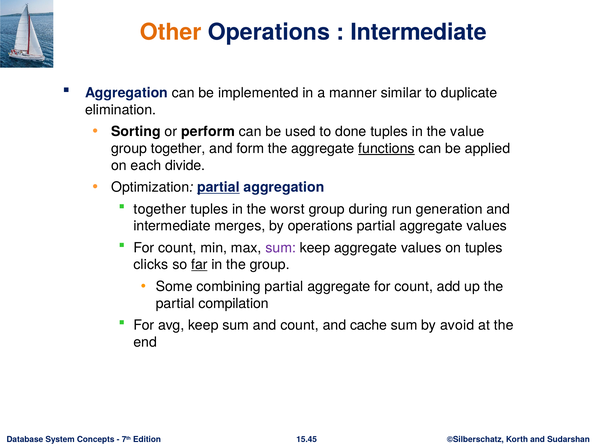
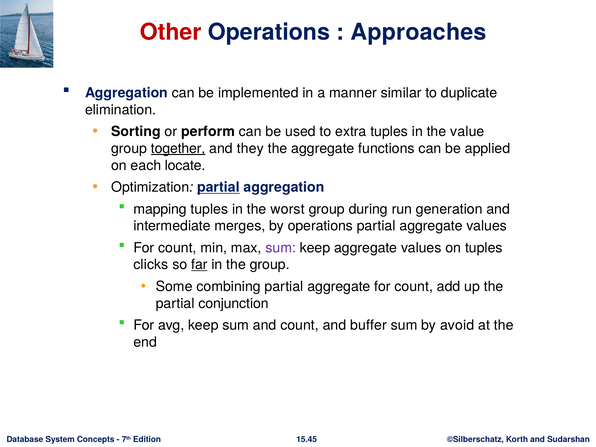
Other colour: orange -> red
Intermediate at (419, 32): Intermediate -> Approaches
done: done -> extra
together at (178, 149) underline: none -> present
form: form -> they
functions underline: present -> none
divide: divide -> locate
together at (160, 209): together -> mapping
compilation: compilation -> conjunction
cache: cache -> buffer
